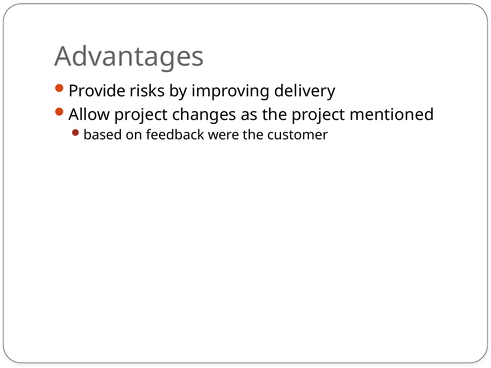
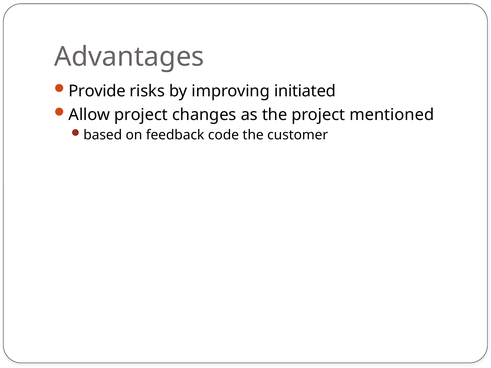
delivery: delivery -> initiated
were: were -> code
